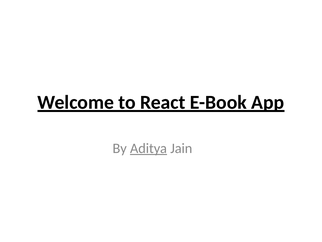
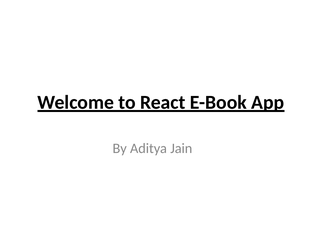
Aditya underline: present -> none
